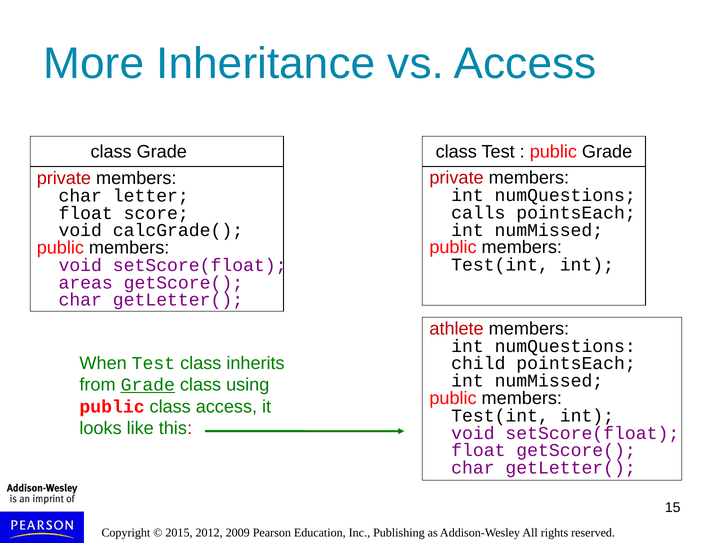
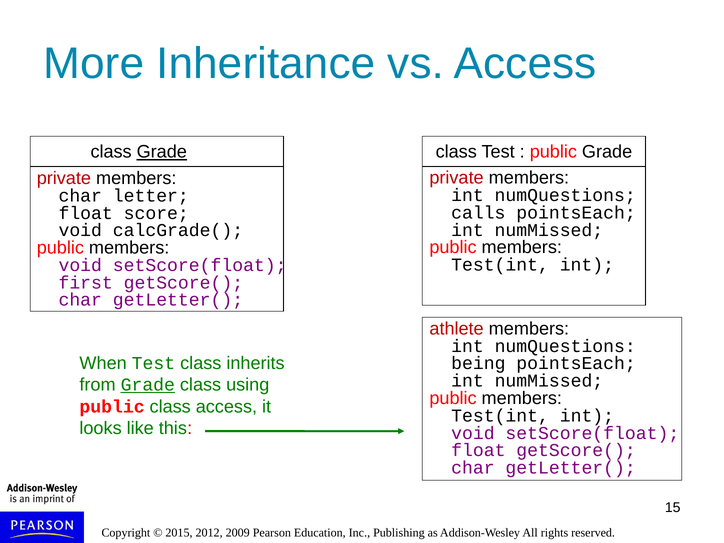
Grade at (162, 152) underline: none -> present
areas: areas -> first
child: child -> being
